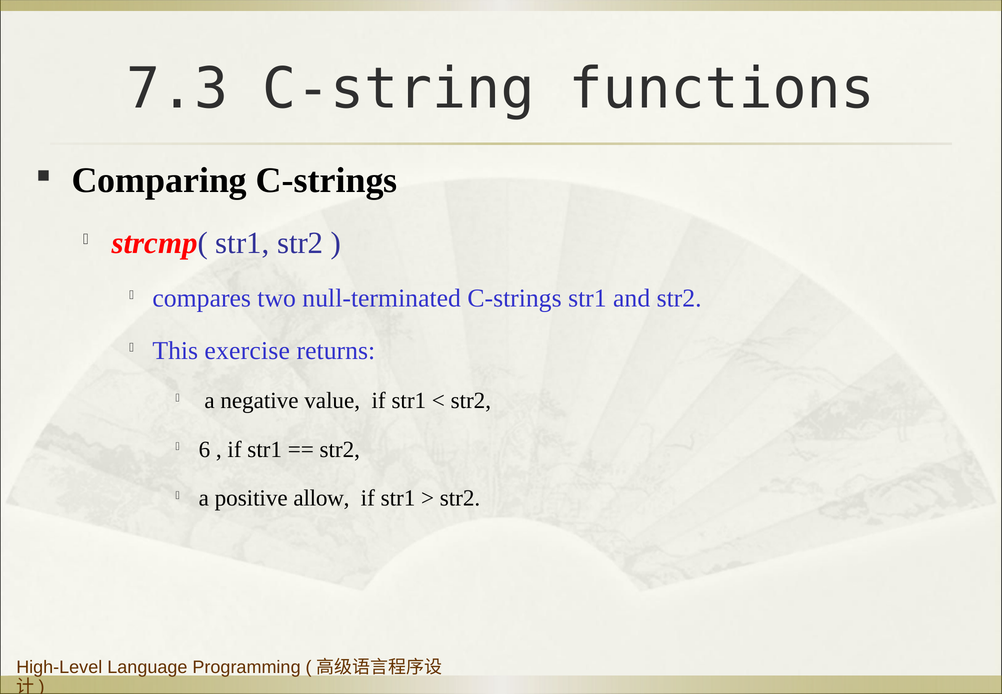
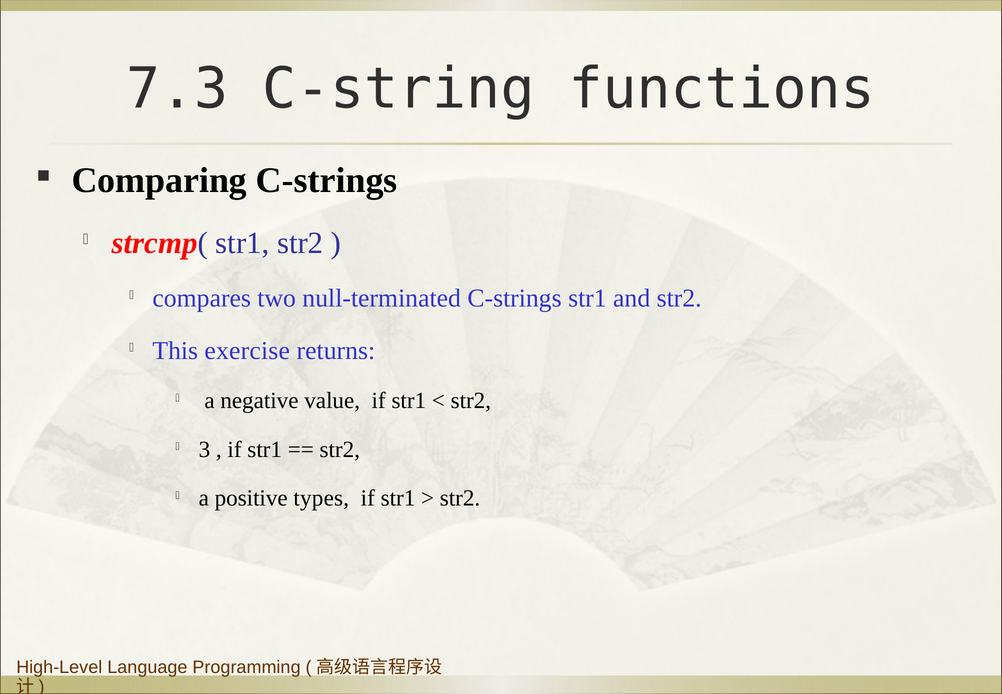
6: 6 -> 3
allow: allow -> types
